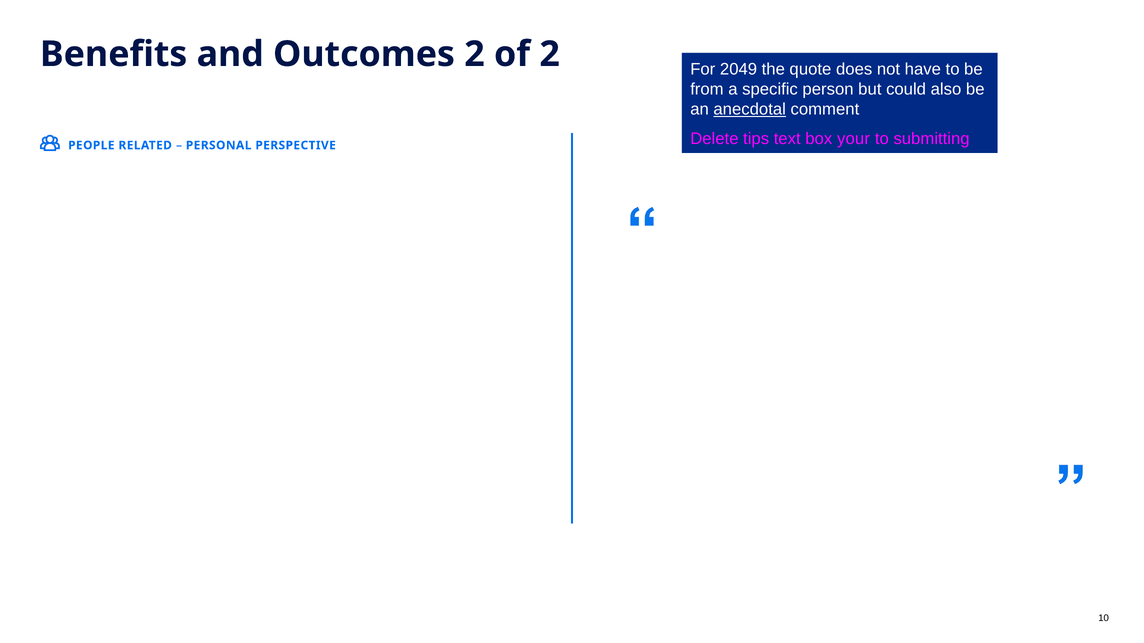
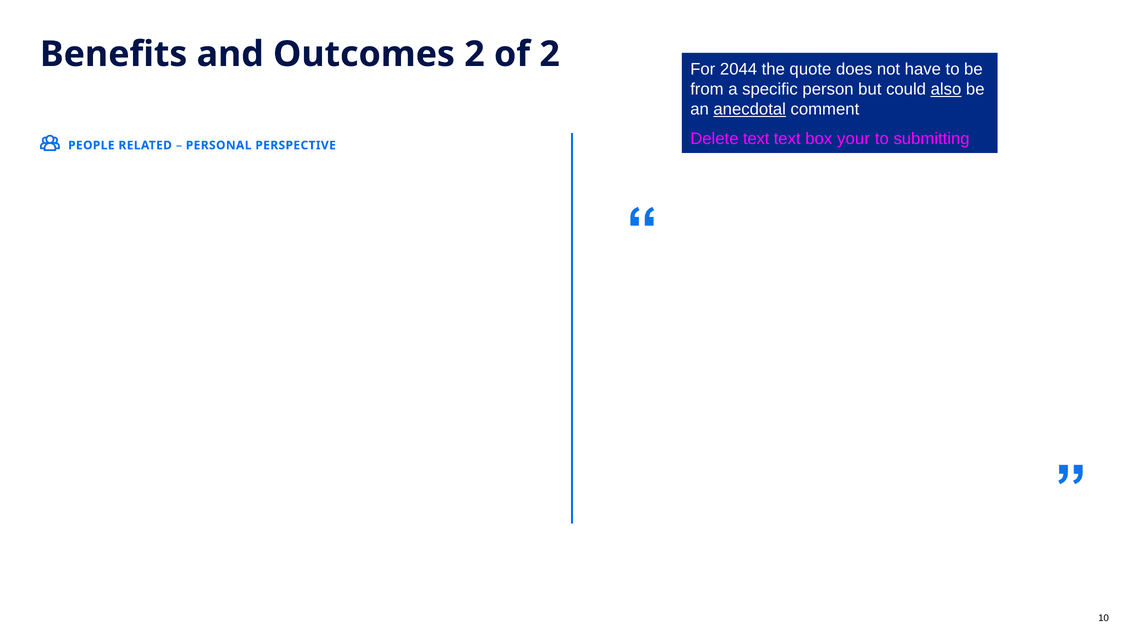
2049: 2049 -> 2044
also underline: none -> present
Delete tips: tips -> text
